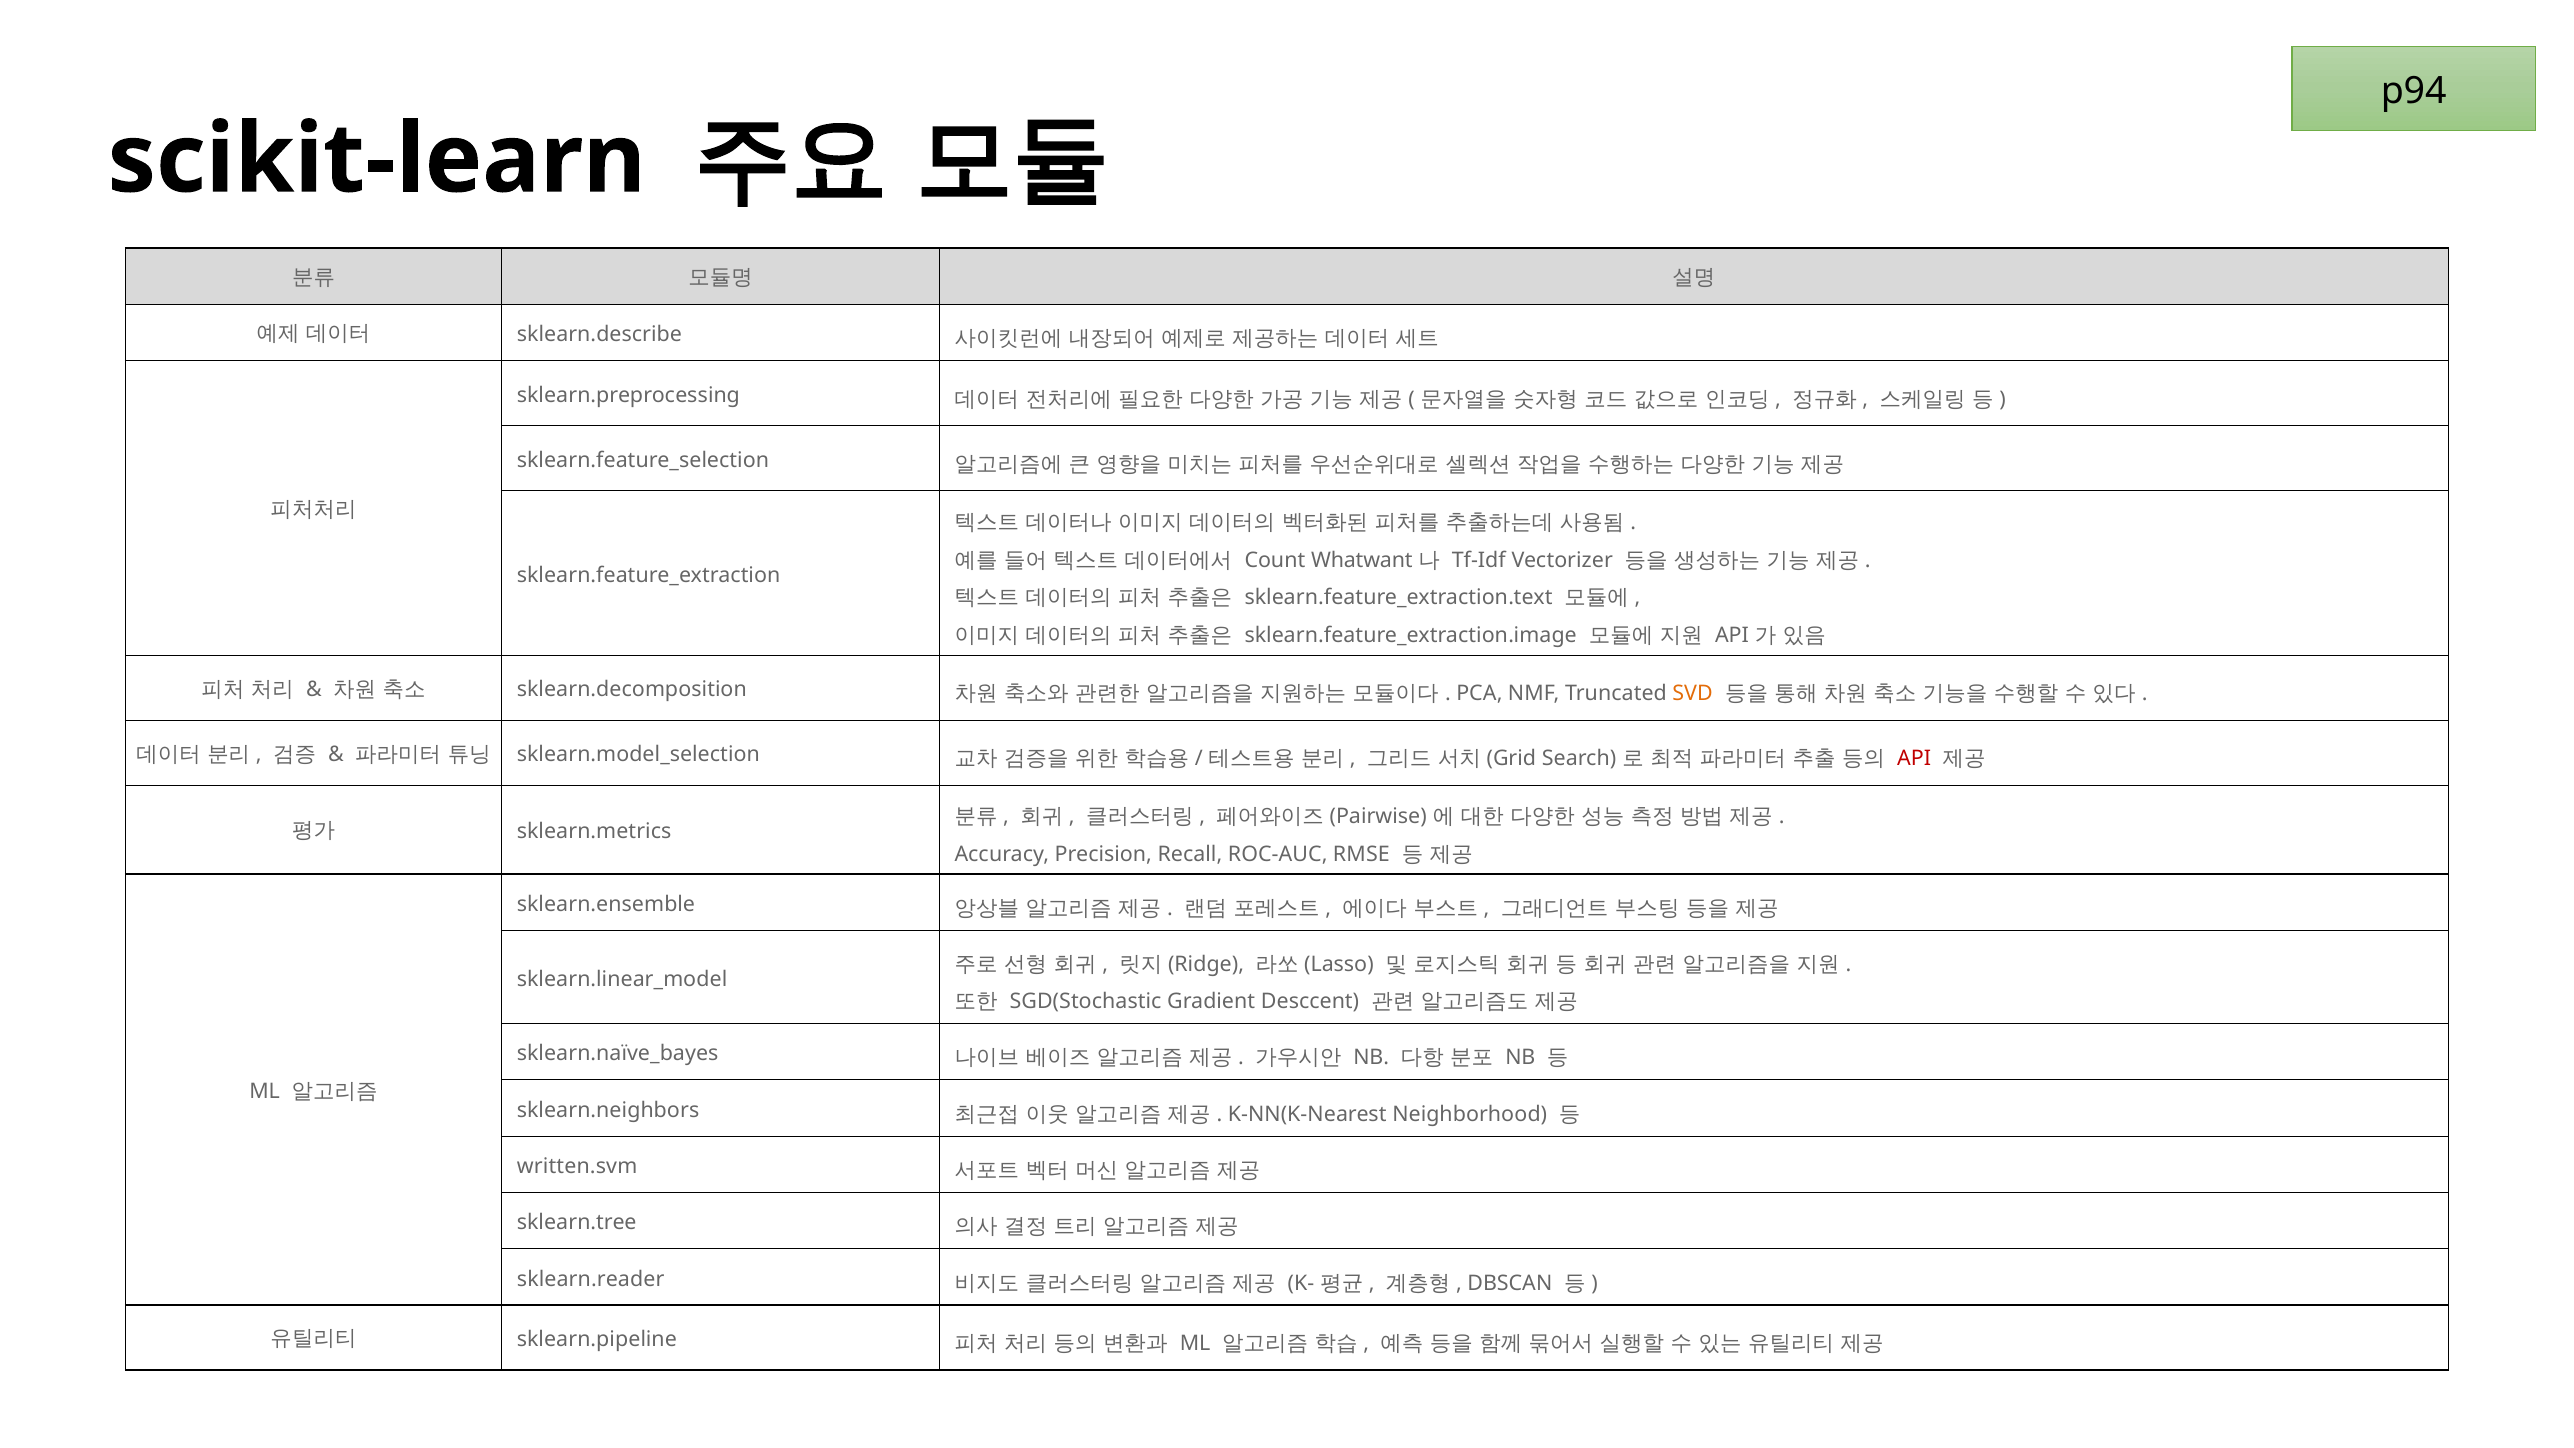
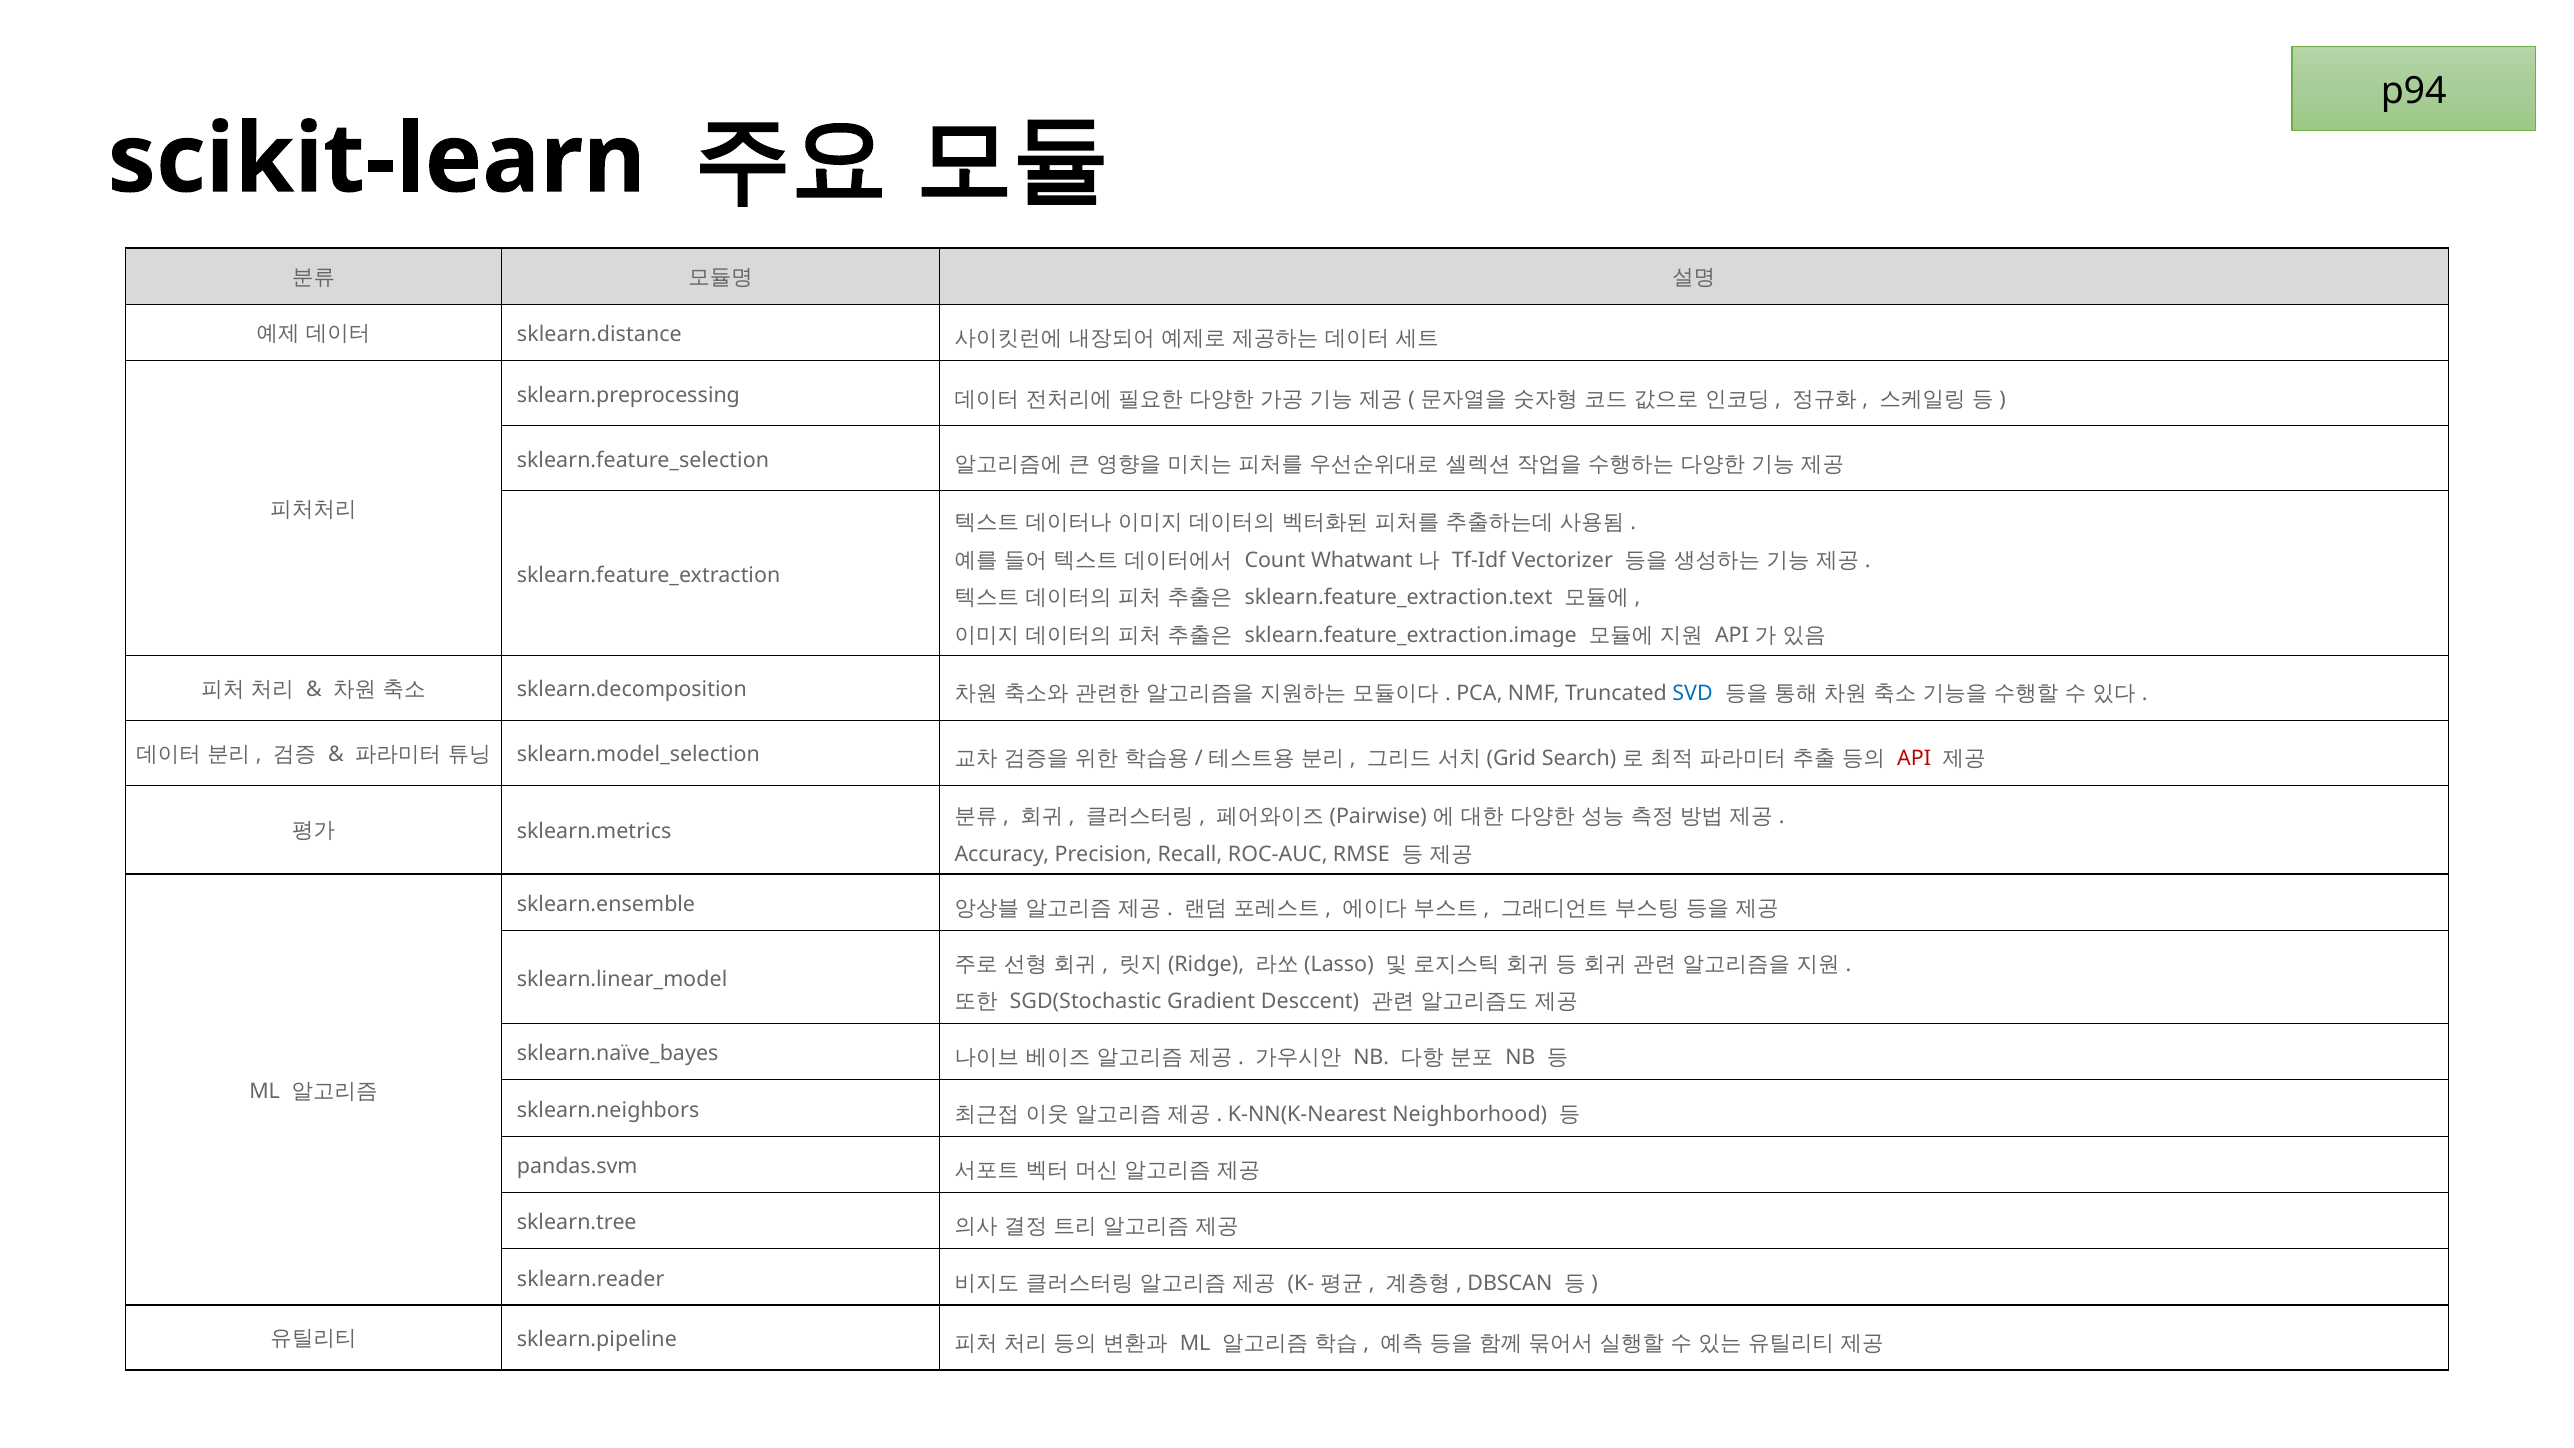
sklearn.describe: sklearn.describe -> sklearn.distance
SVD colour: orange -> blue
written.svm: written.svm -> pandas.svm
